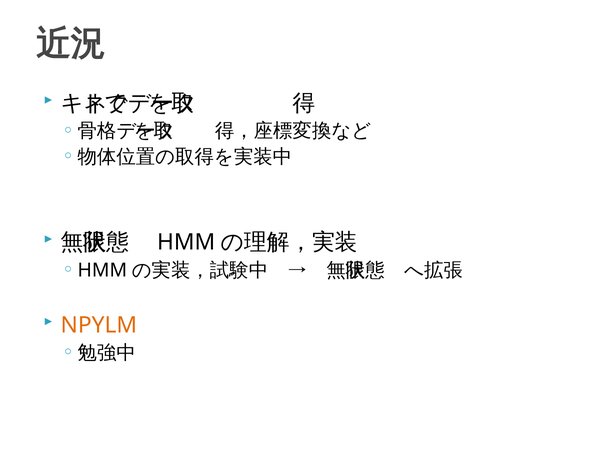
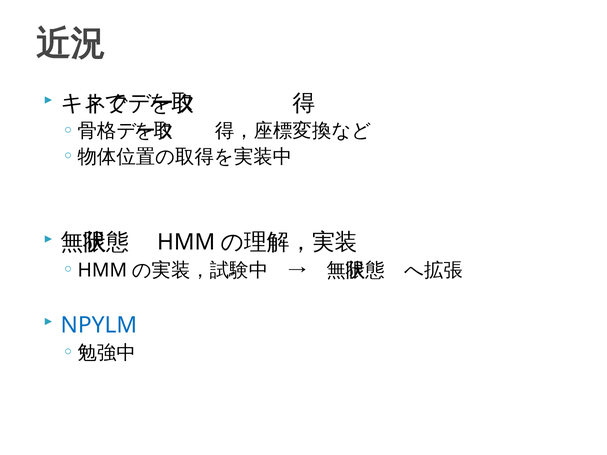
NPYLM colour: orange -> blue
